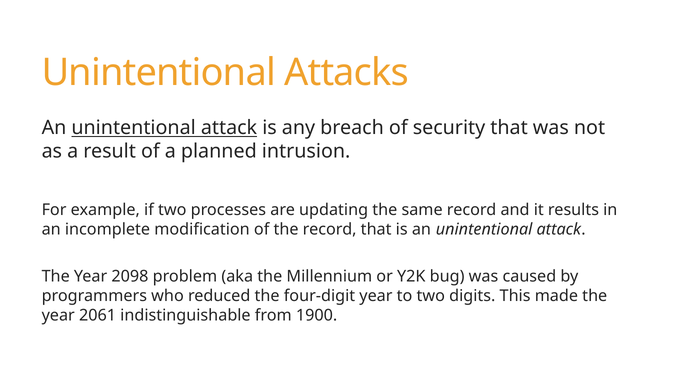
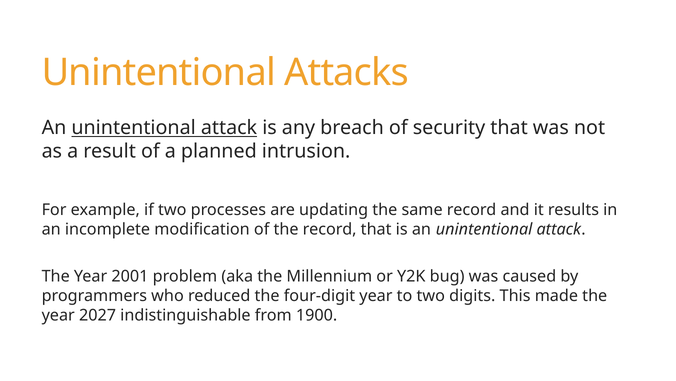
2098: 2098 -> 2001
2061: 2061 -> 2027
